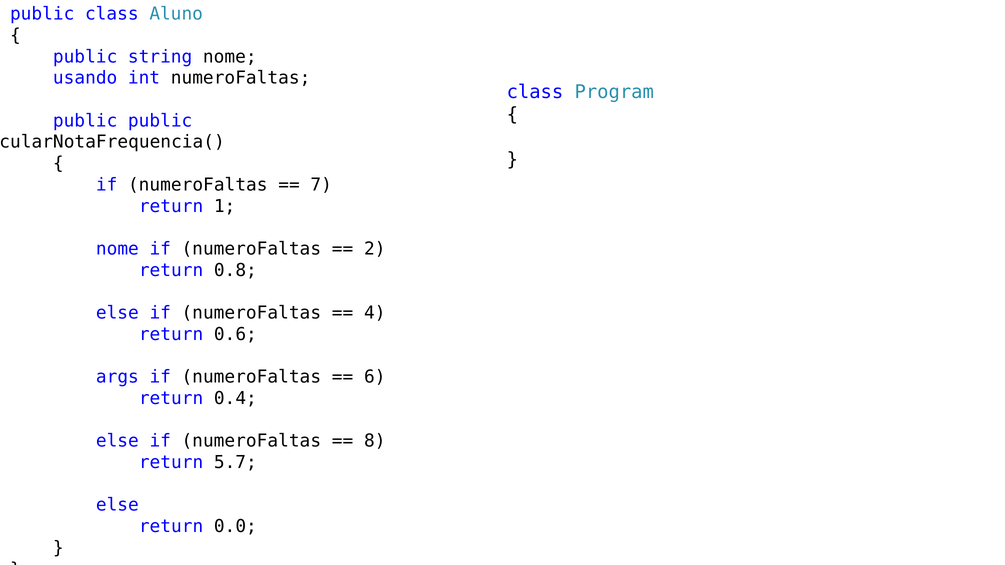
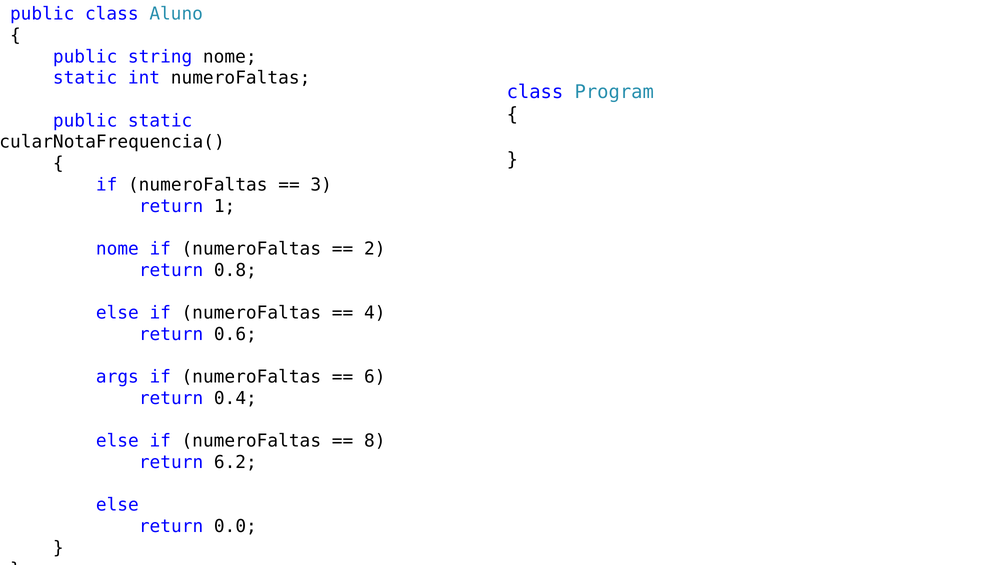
usando at (85, 78): usando -> static
public public: public -> static
7: 7 -> 3
5.7: 5.7 -> 6.2
